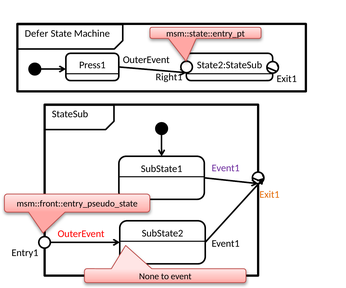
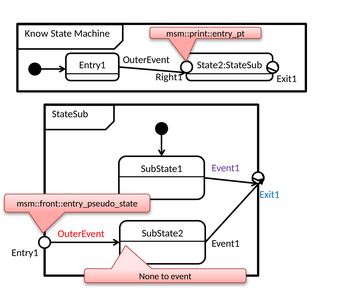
Defer: Defer -> Know
msm::state::entry_pt: msm::state::entry_pt -> msm::print::entry_pt
Press1 at (92, 65): Press1 -> Entry1
Exit1 at (269, 195) colour: orange -> blue
